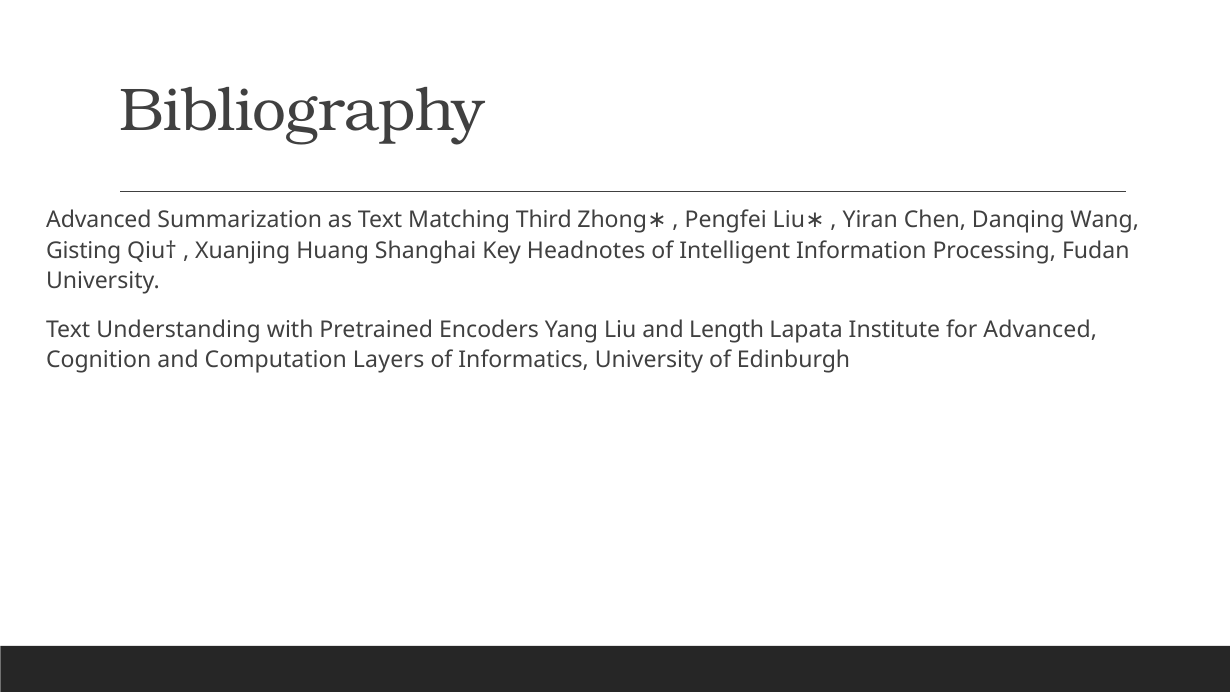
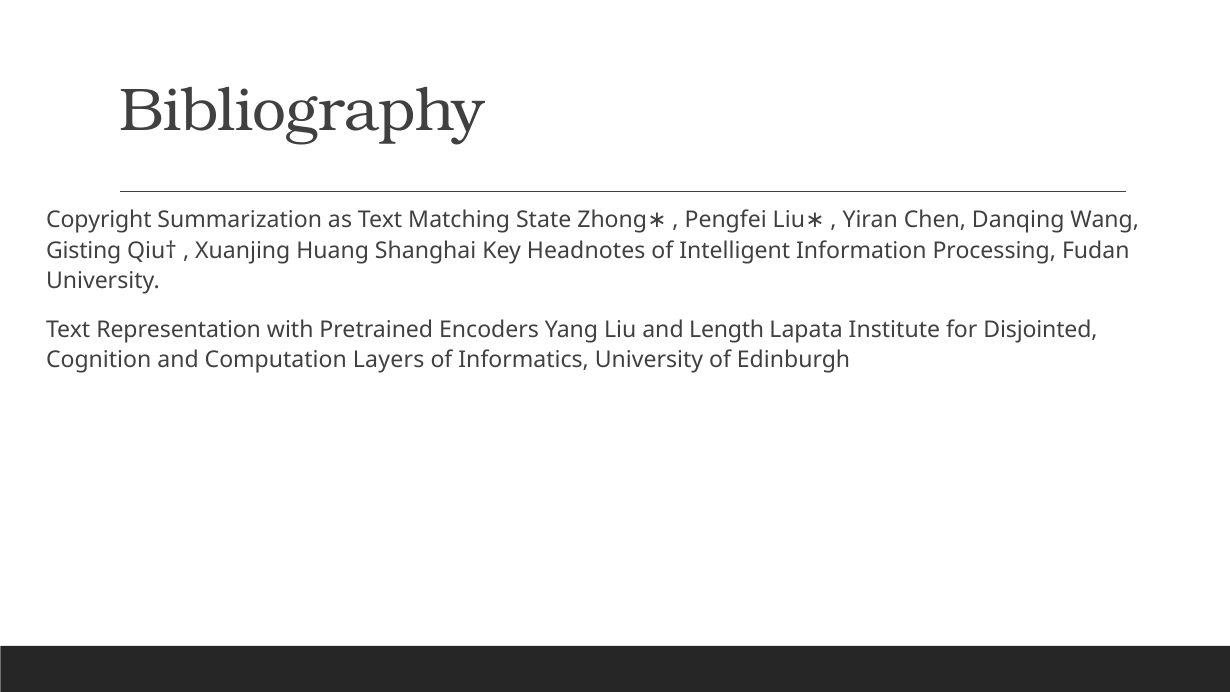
Advanced at (99, 220): Advanced -> Copyright
Third: Third -> State
Understanding: Understanding -> Representation
for Advanced: Advanced -> Disjointed
